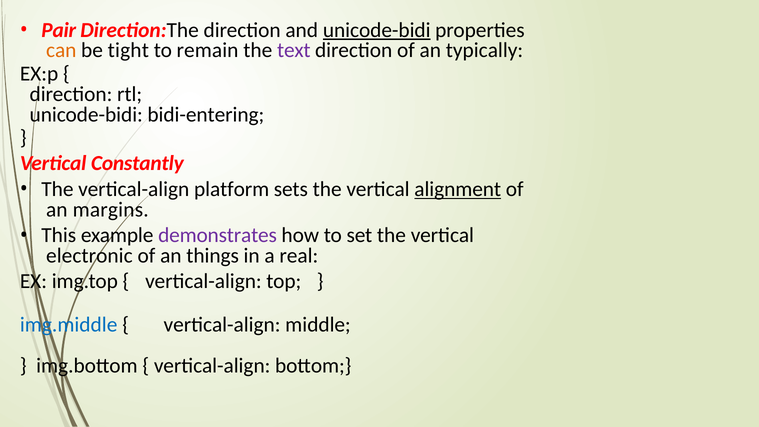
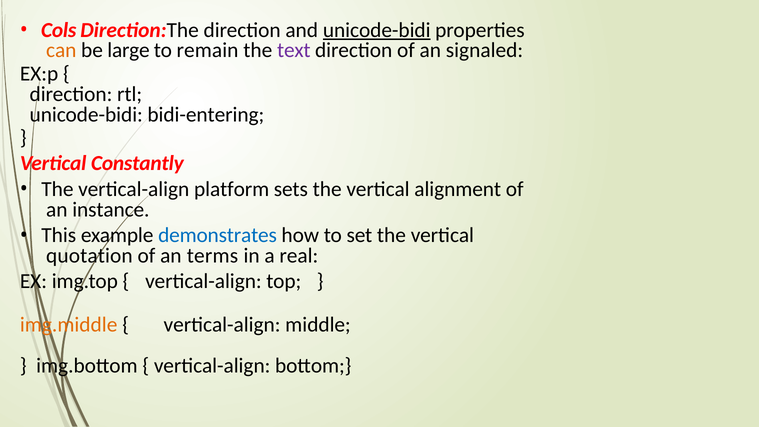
Pair: Pair -> Cols
tight: tight -> large
typically: typically -> signaled
alignment underline: present -> none
margins: margins -> instance
demonstrates colour: purple -> blue
electronic: electronic -> quotation
things: things -> terms
img.middle colour: blue -> orange
